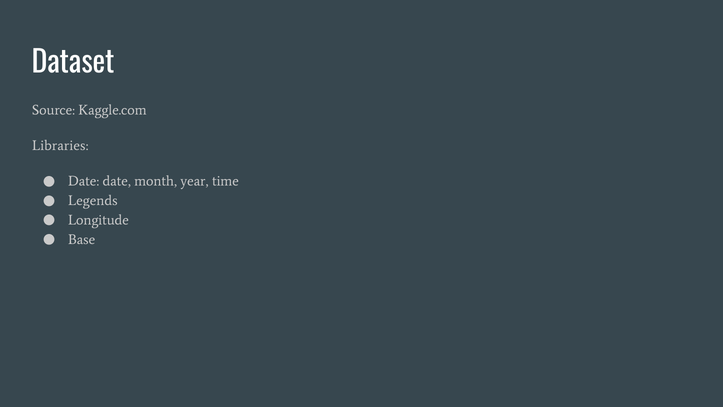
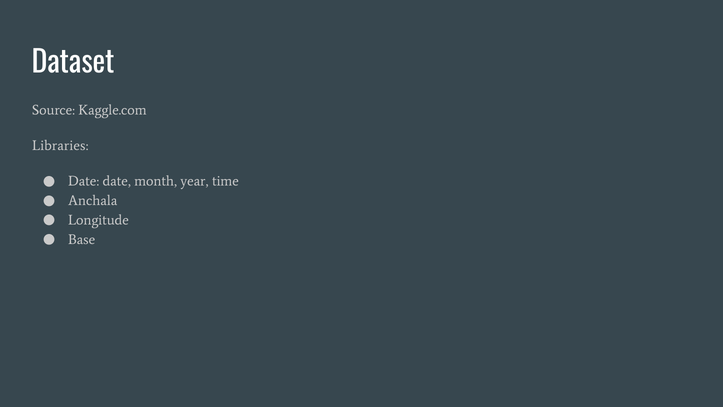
Legends: Legends -> Anchala
